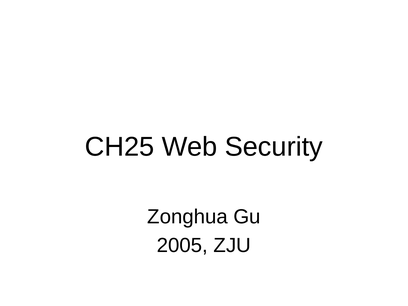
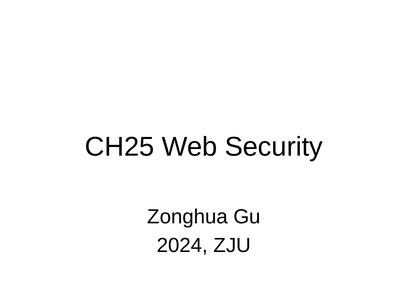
2005: 2005 -> 2024
